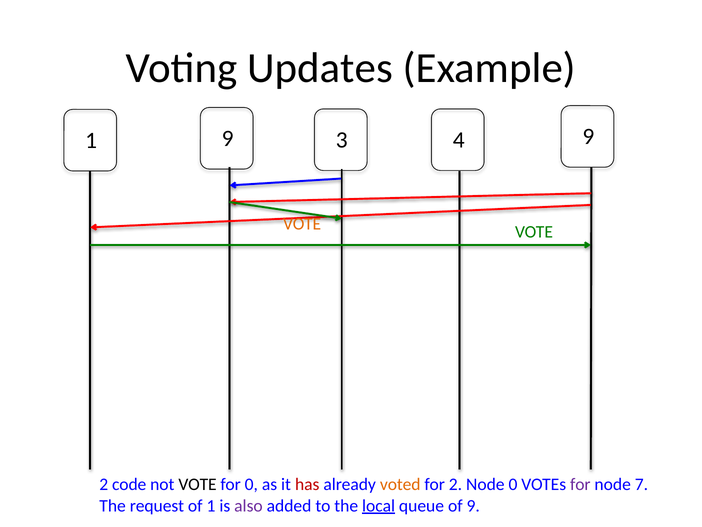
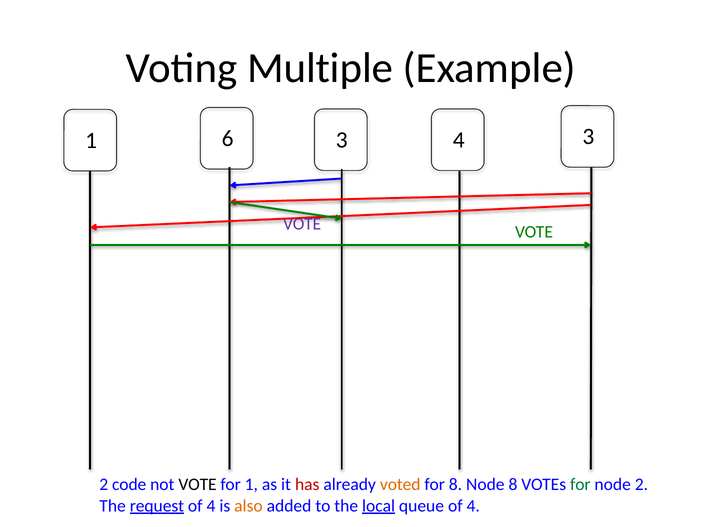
Updates: Updates -> Multiple
1 9: 9 -> 6
4 9: 9 -> 3
VOTE at (302, 224) colour: orange -> purple
for 0: 0 -> 1
for 2: 2 -> 8
Node 0: 0 -> 8
for at (580, 484) colour: purple -> green
node 7: 7 -> 2
request underline: none -> present
1 at (211, 505): 1 -> 4
also colour: purple -> orange
queue of 9: 9 -> 4
